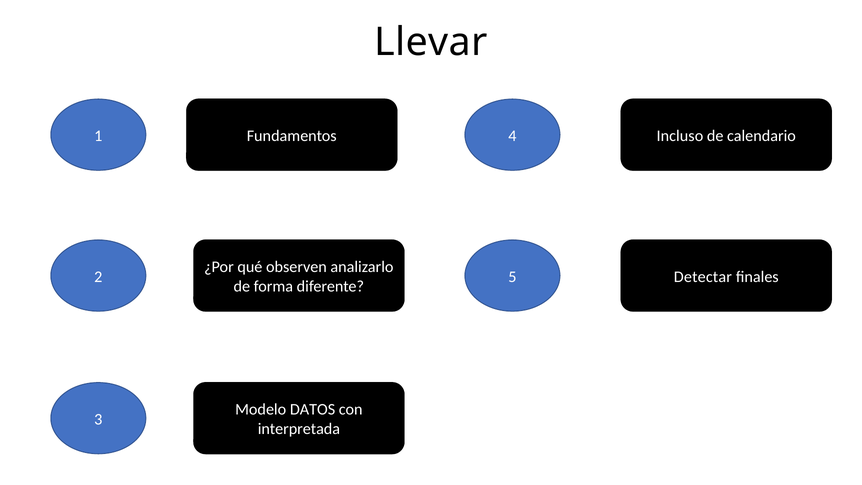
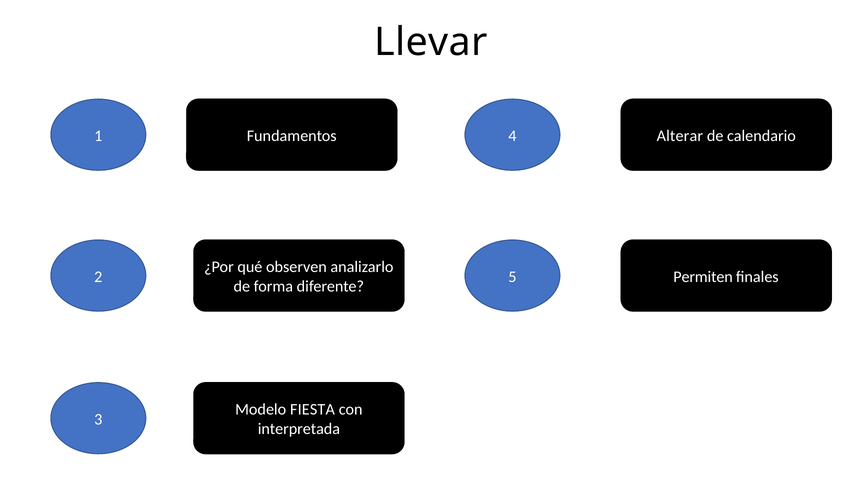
Incluso: Incluso -> Alterar
Detectar: Detectar -> Permiten
DATOS: DATOS -> FIESTA
